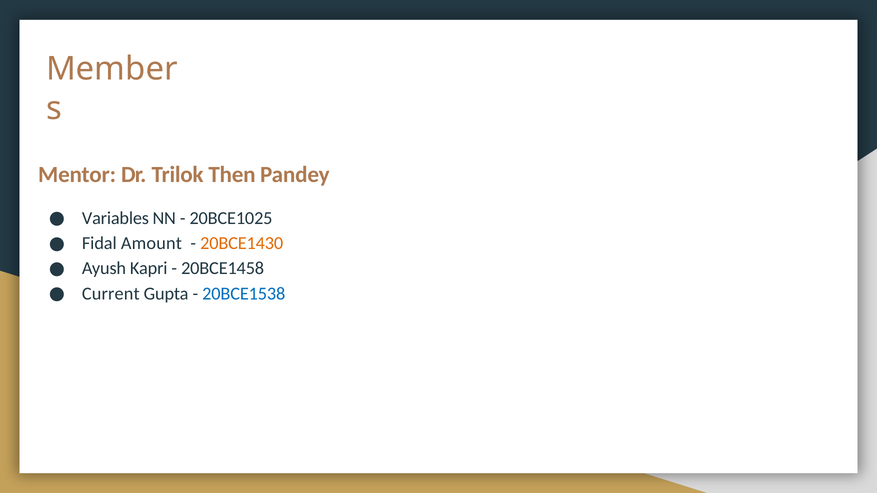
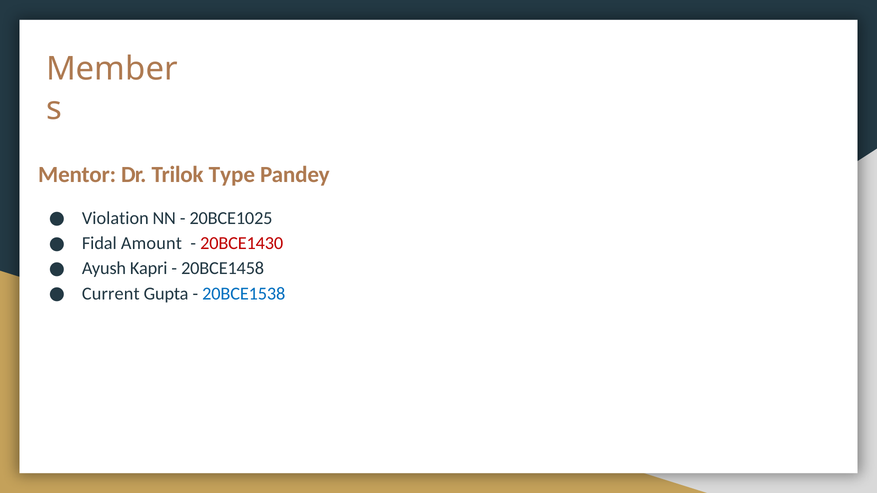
Then: Then -> Type
Variables: Variables -> Violation
20BCE1430 colour: orange -> red
